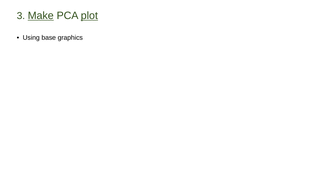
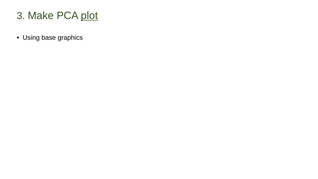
Make underline: present -> none
